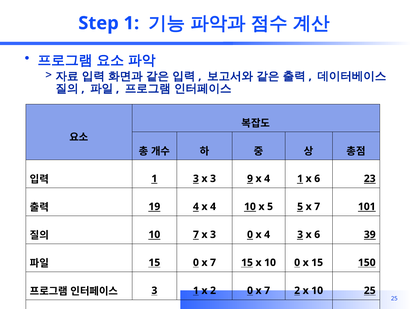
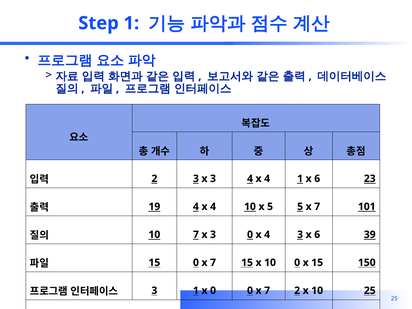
1 at (154, 179): 1 -> 2
3 9: 9 -> 4
x 2: 2 -> 0
